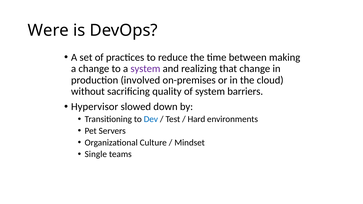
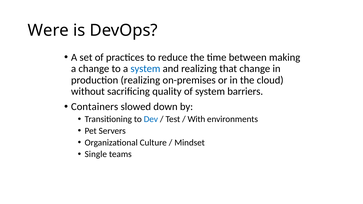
system at (145, 69) colour: purple -> blue
production involved: involved -> realizing
Hypervisor: Hypervisor -> Containers
Hard: Hard -> With
